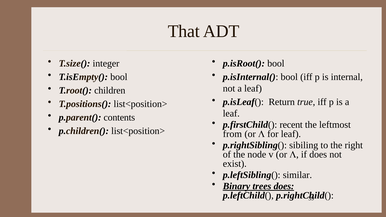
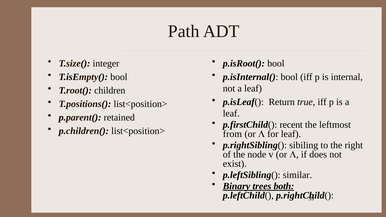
That: That -> Path
contents: contents -> retained
trees does: does -> both
